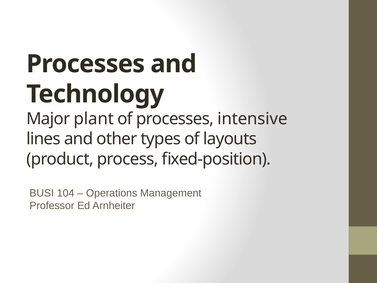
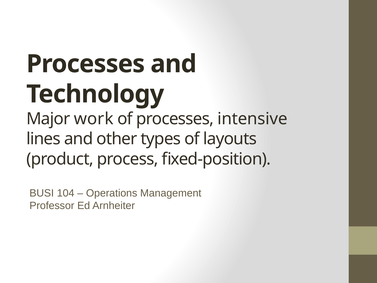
plant: plant -> work
